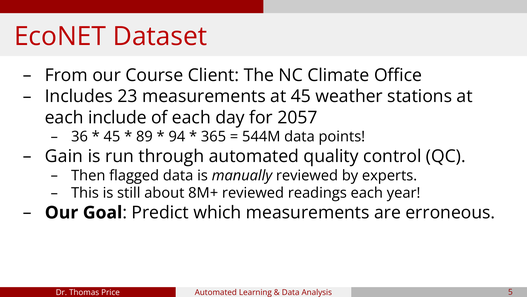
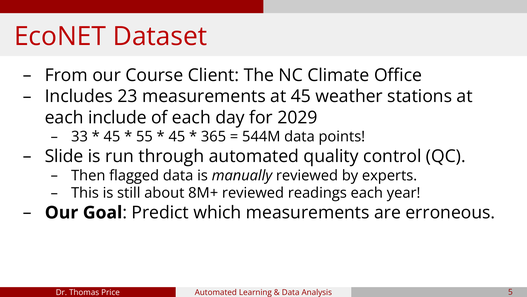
2057: 2057 -> 2029
36: 36 -> 33
89: 89 -> 55
94 at (177, 137): 94 -> 45
Gain: Gain -> Slide
